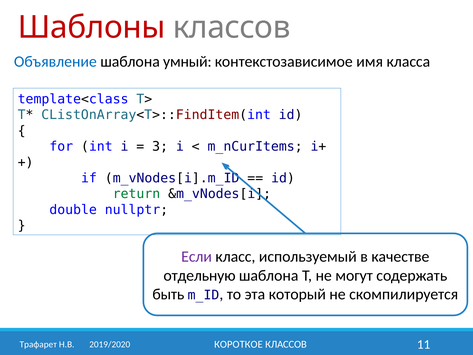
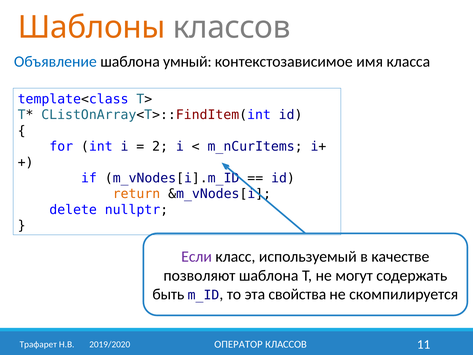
Шаблоны colour: red -> orange
3: 3 -> 2
return colour: green -> orange
double: double -> delete
отдельную: отдельную -> позволяют
который: который -> свойства
КОРОТКОЕ: КОРОТКОЕ -> ОПЕРАТОР
